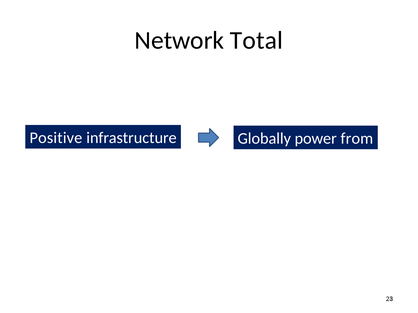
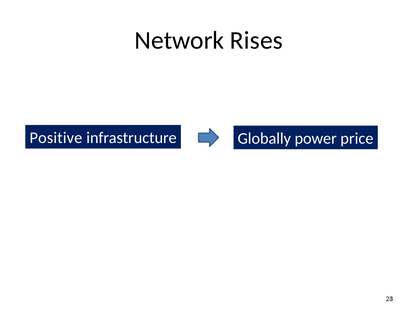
Total: Total -> Rises
from: from -> price
